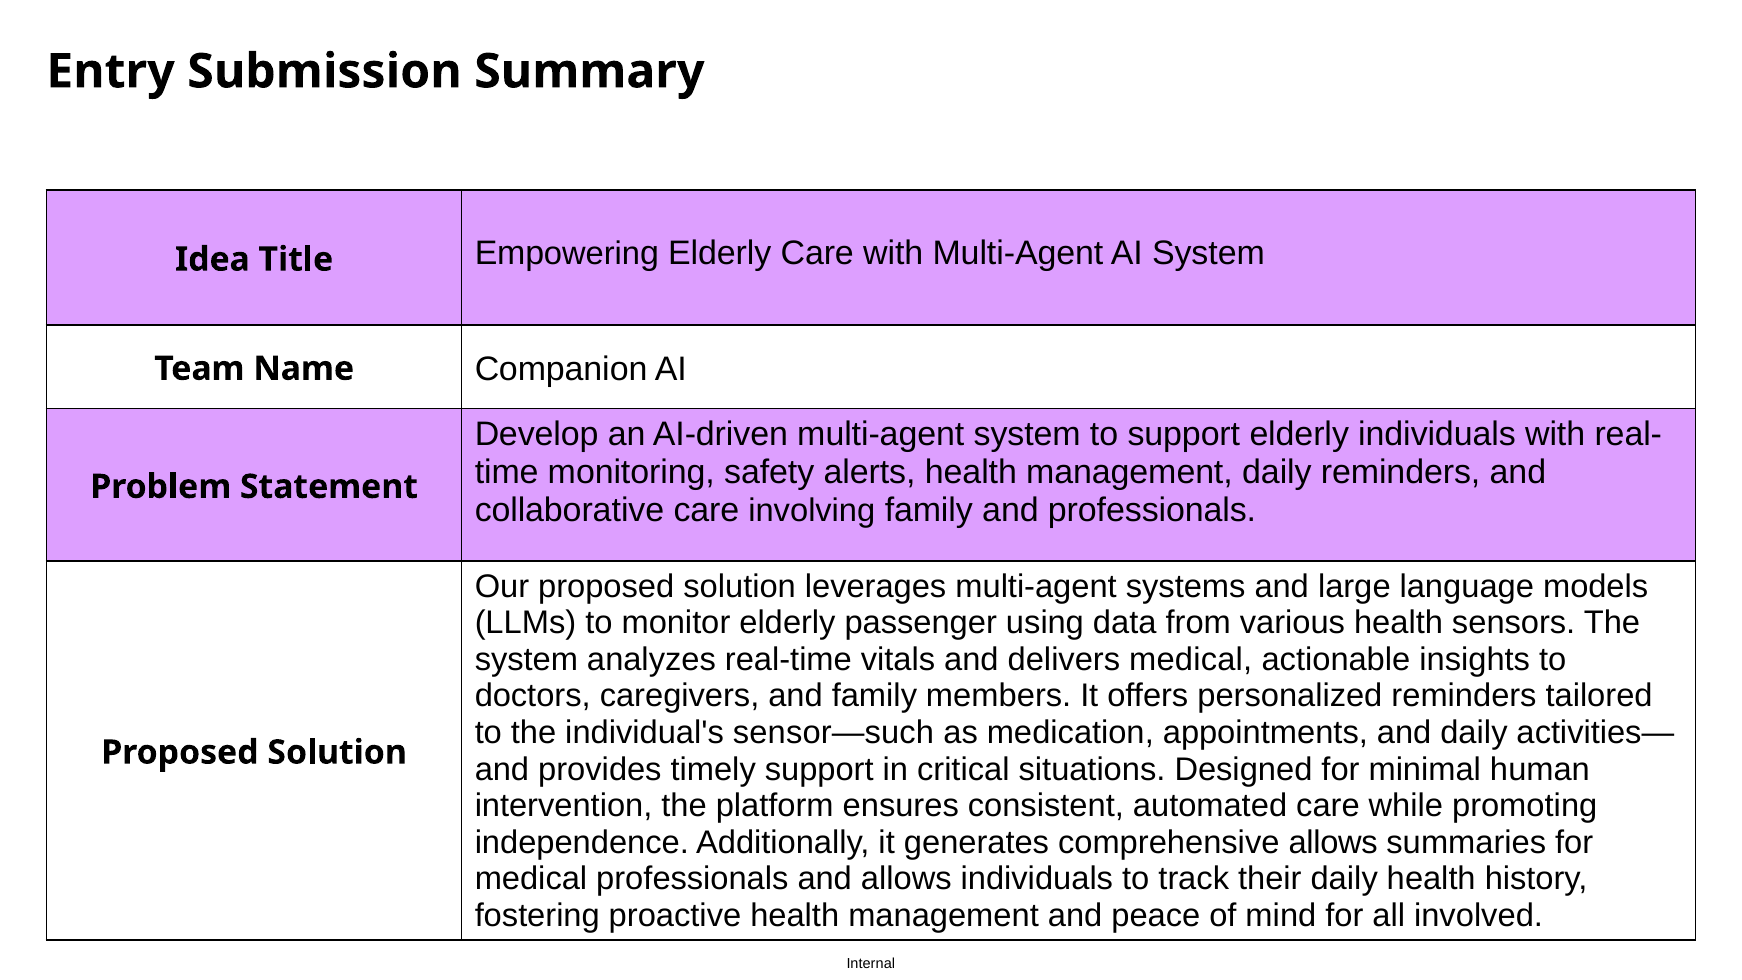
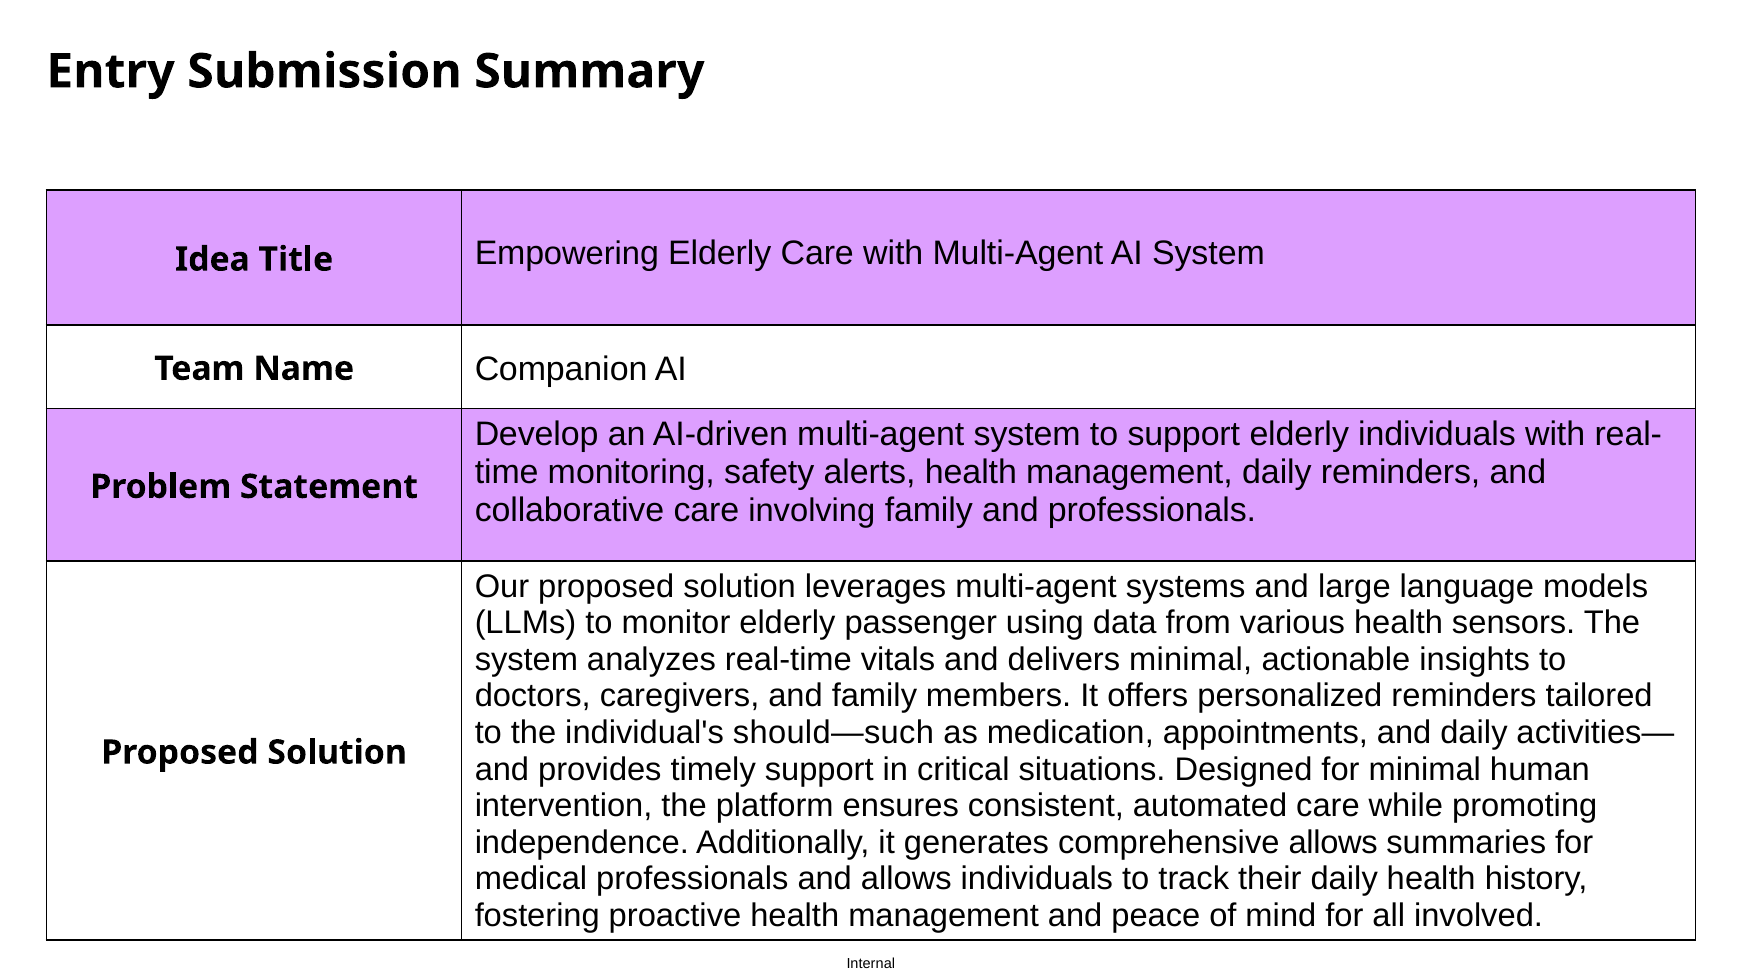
delivers medical: medical -> minimal
sensor—such: sensor—such -> should—such
